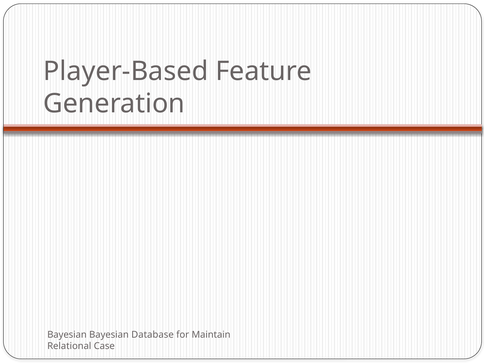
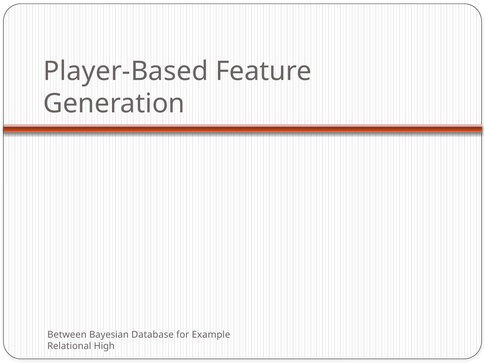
Bayesian at (67, 334): Bayesian -> Between
Maintain: Maintain -> Example
Case: Case -> High
